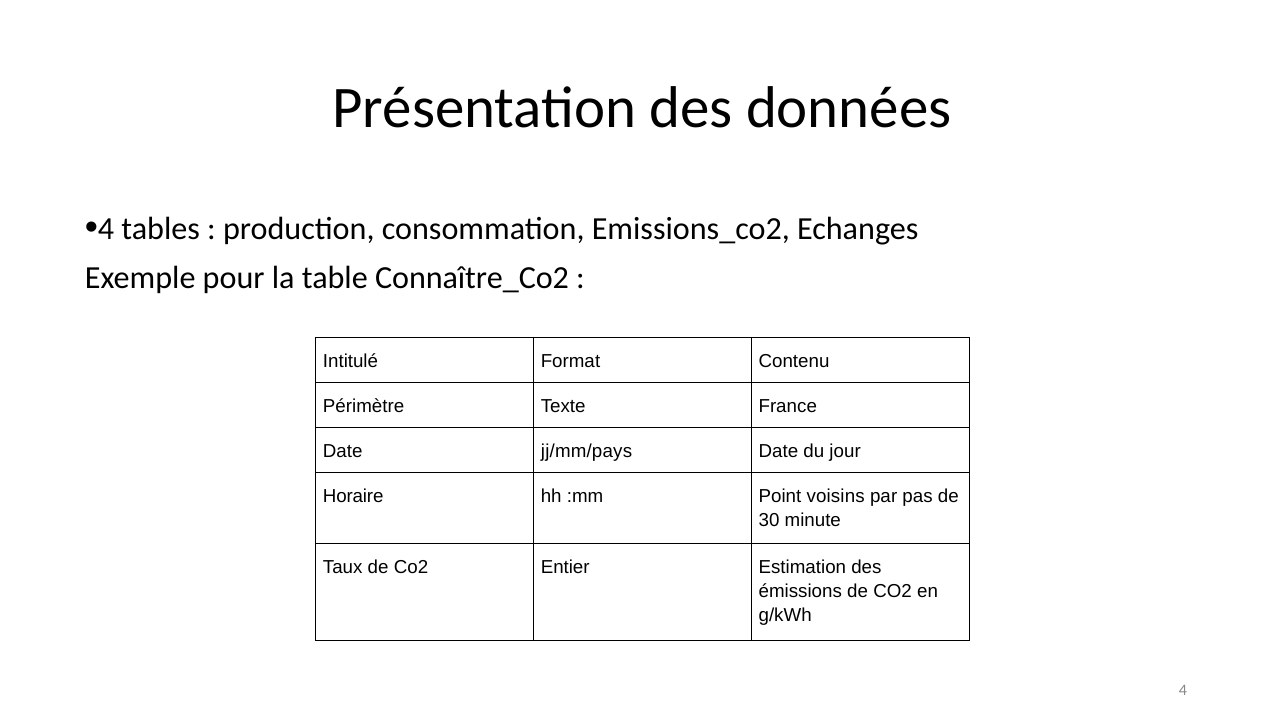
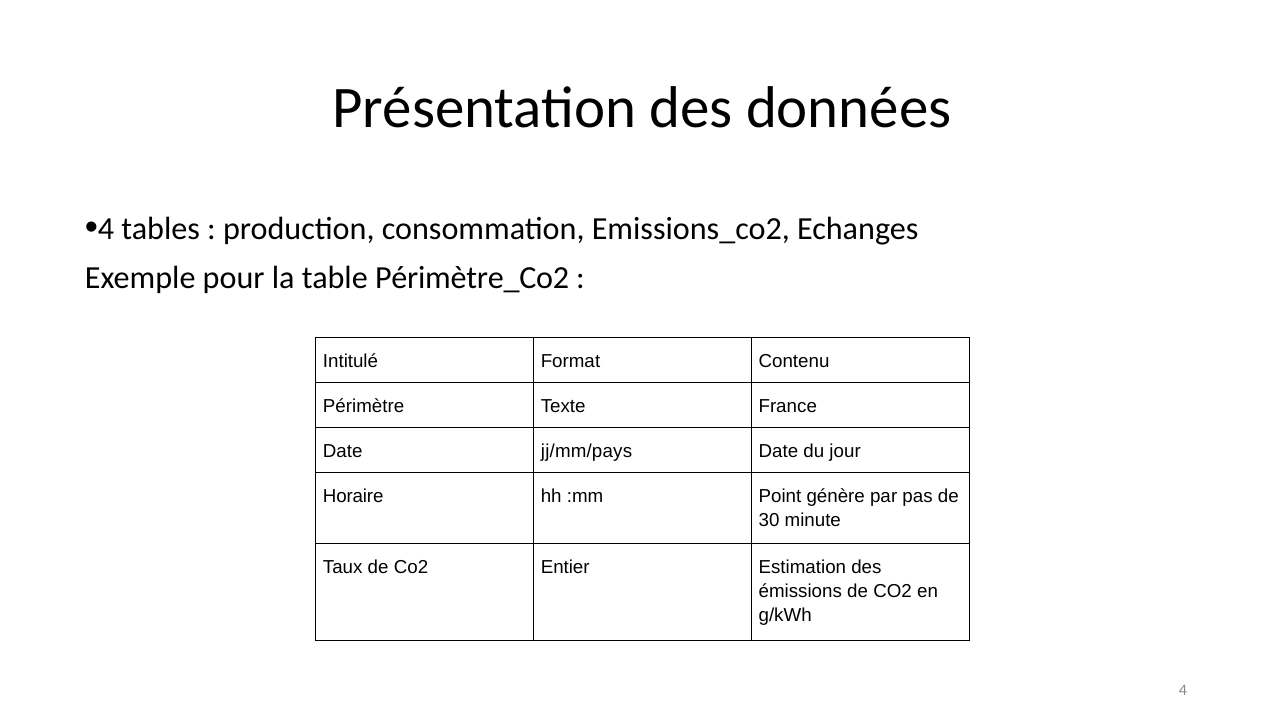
Connaître_Co2: Connaître_Co2 -> Périmètre_Co2
voisins: voisins -> génère
